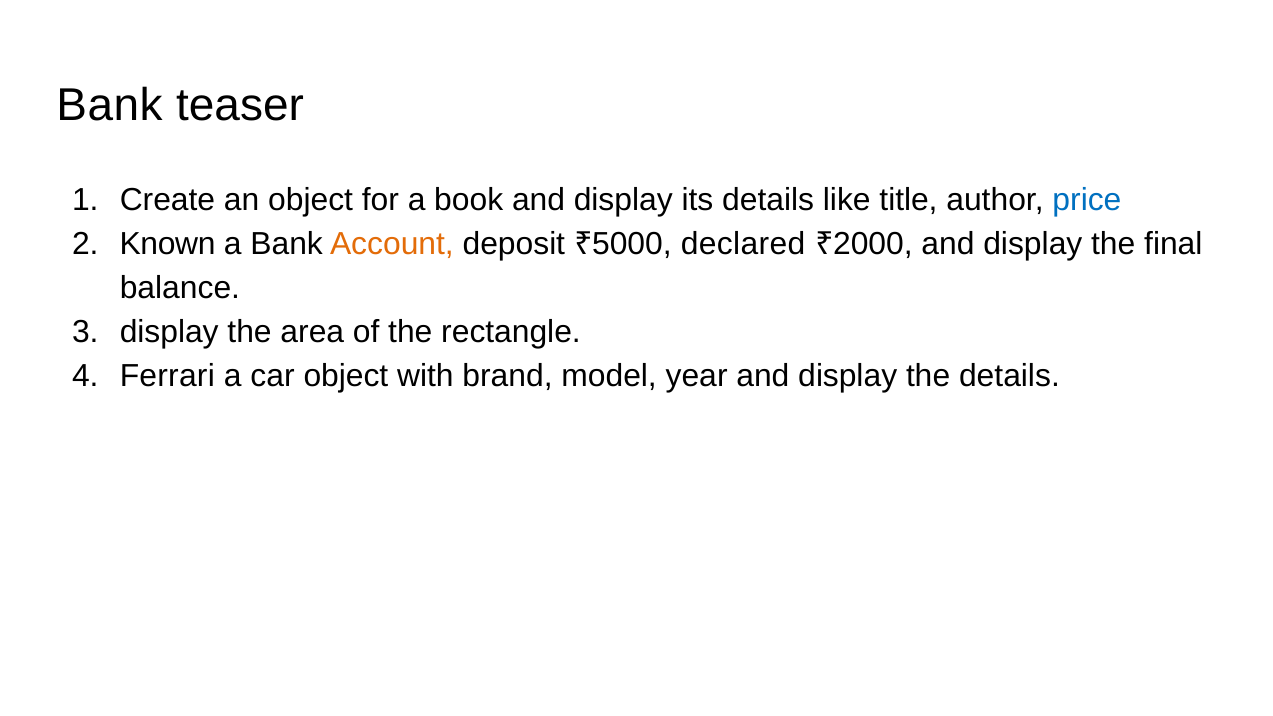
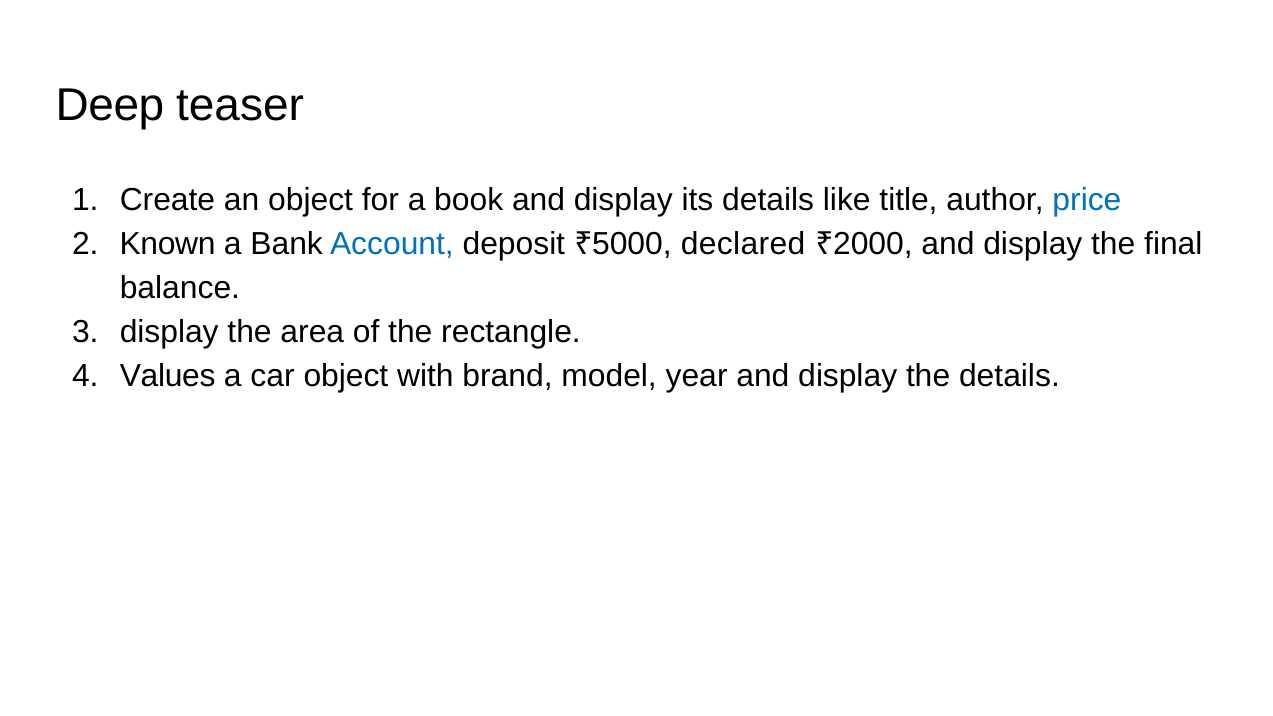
Bank at (109, 105): Bank -> Deep
Account colour: orange -> blue
Ferrari: Ferrari -> Values
